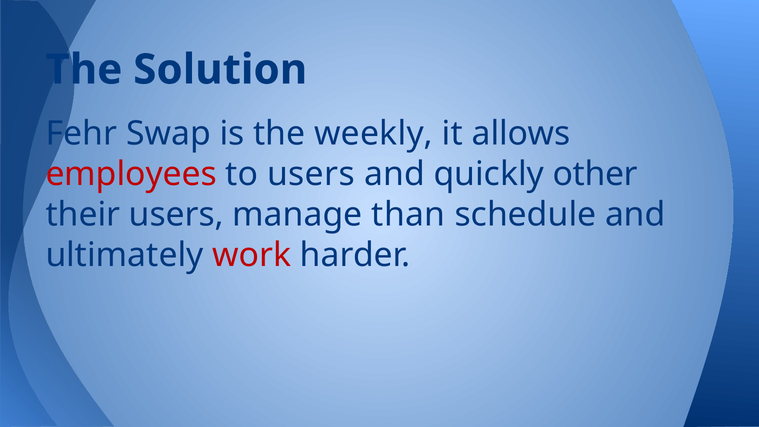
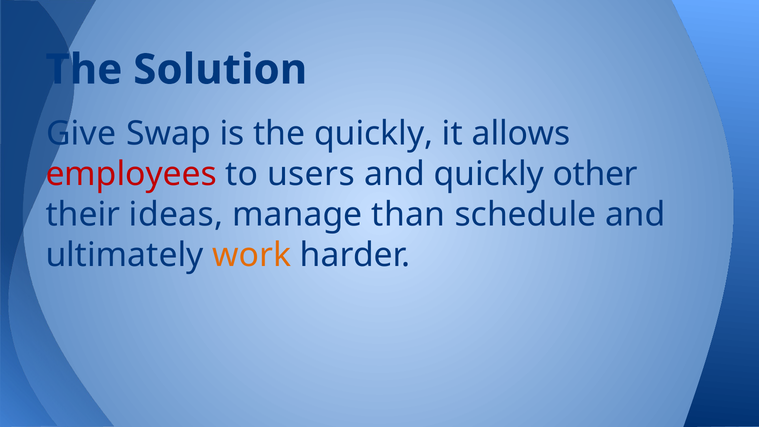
Fehr: Fehr -> Give
the weekly: weekly -> quickly
their users: users -> ideas
work colour: red -> orange
